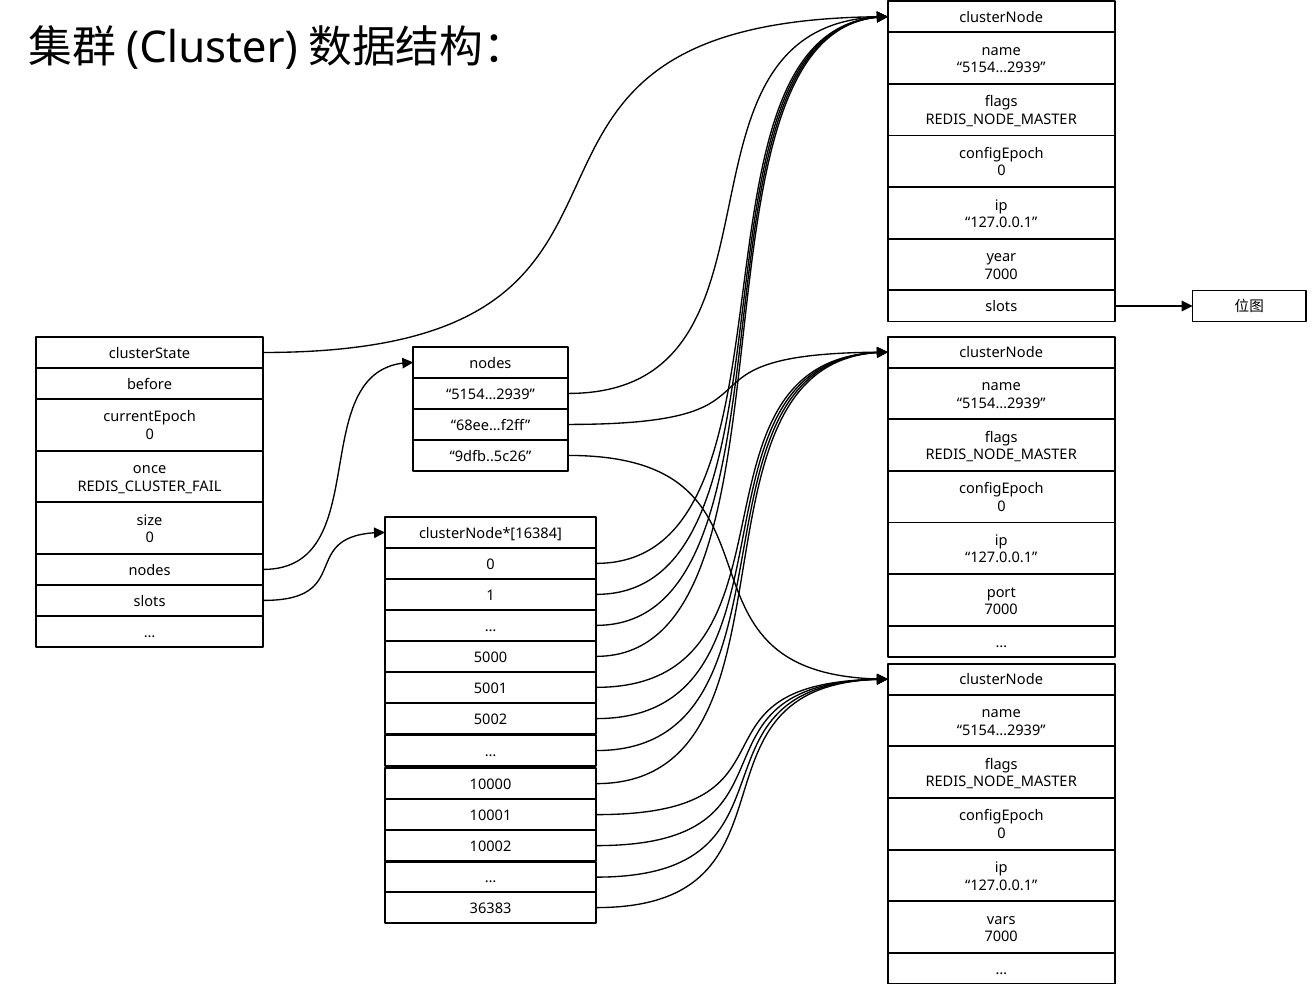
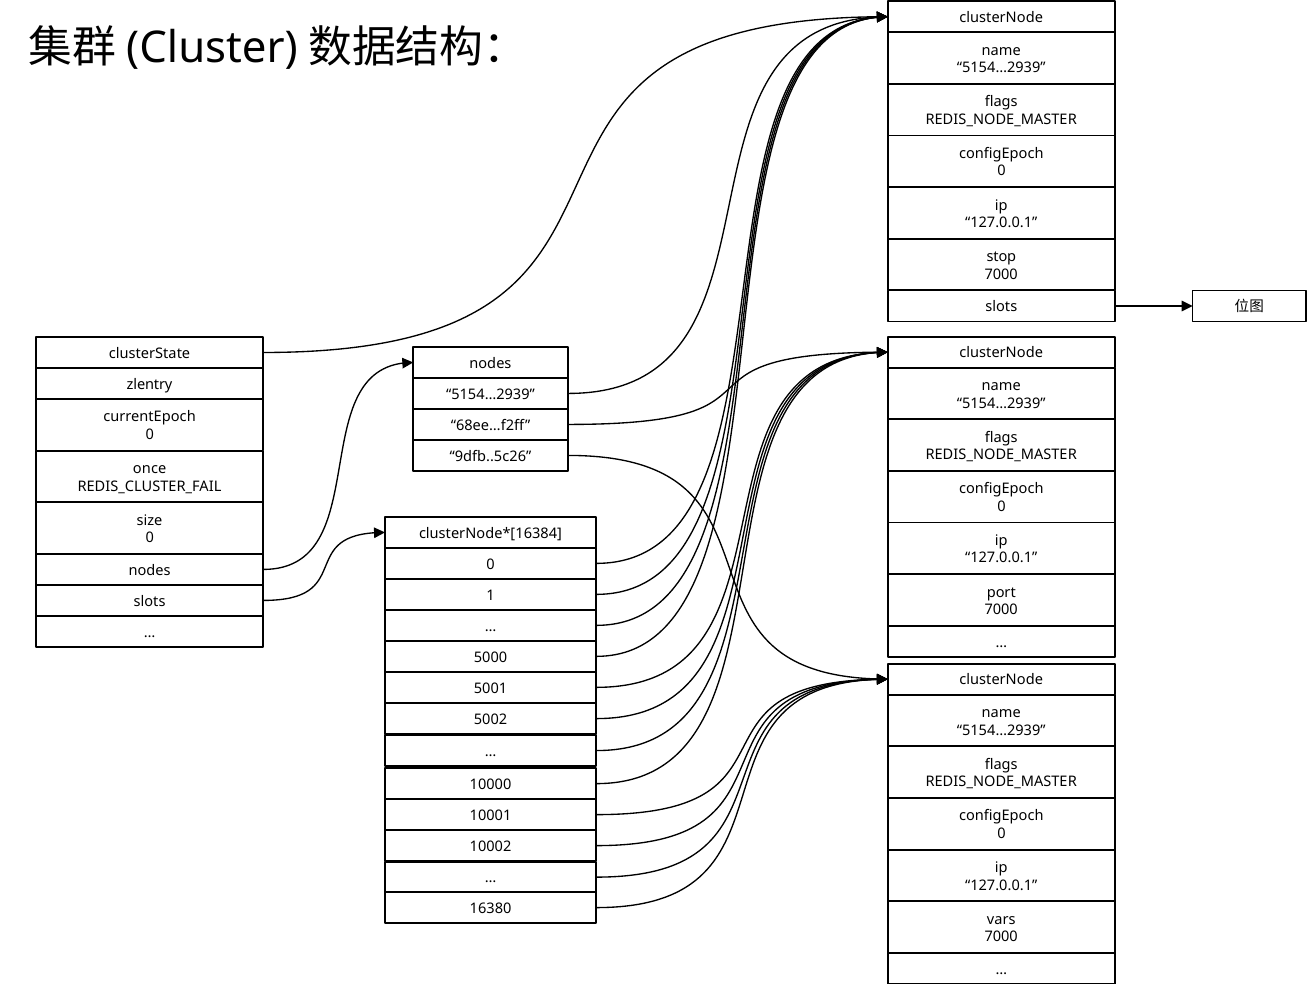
year: year -> stop
before: before -> zlentry
36383: 36383 -> 16380
